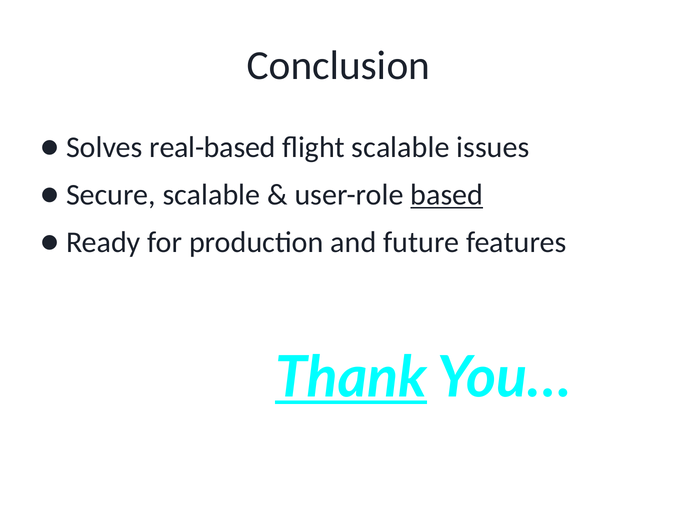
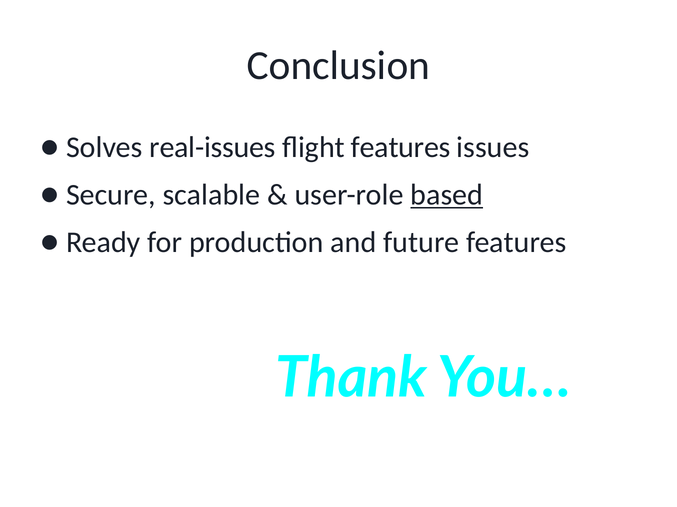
real-based: real-based -> real-issues
flight scalable: scalable -> features
Thank underline: present -> none
